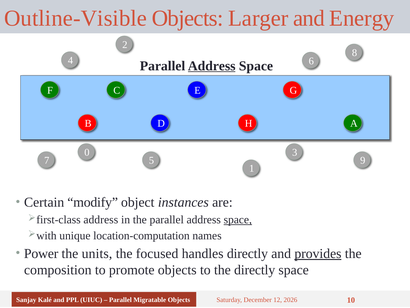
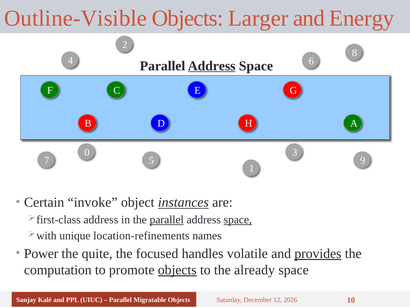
modify: modify -> invoke
instances underline: none -> present
parallel at (167, 219) underline: none -> present
location-computation: location-computation -> location-refinements
units: units -> quite
handles directly: directly -> volatile
composition: composition -> computation
objects at (177, 270) underline: none -> present
the directly: directly -> already
